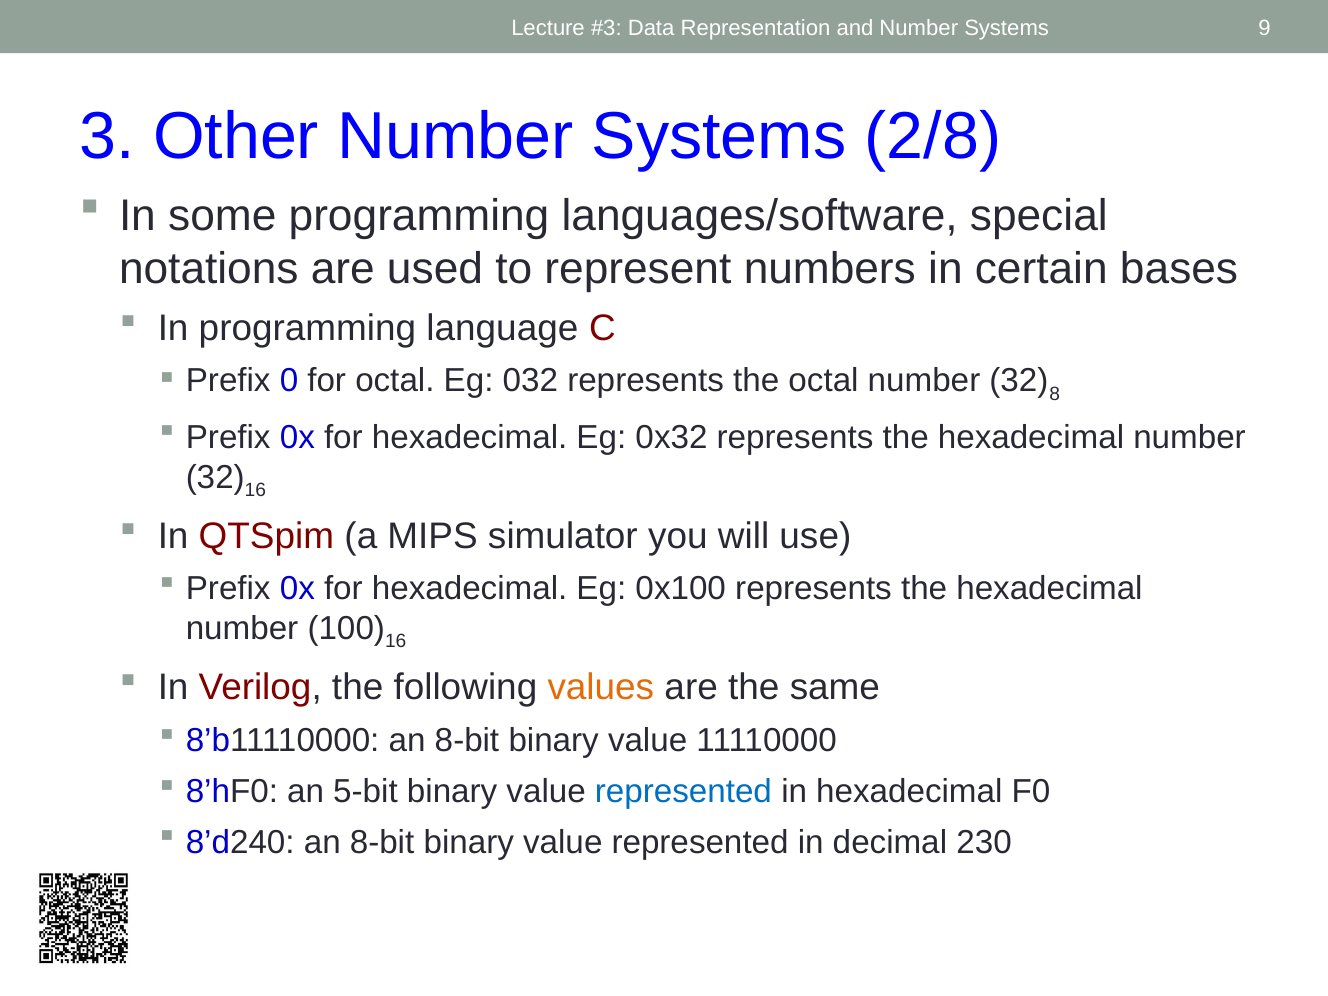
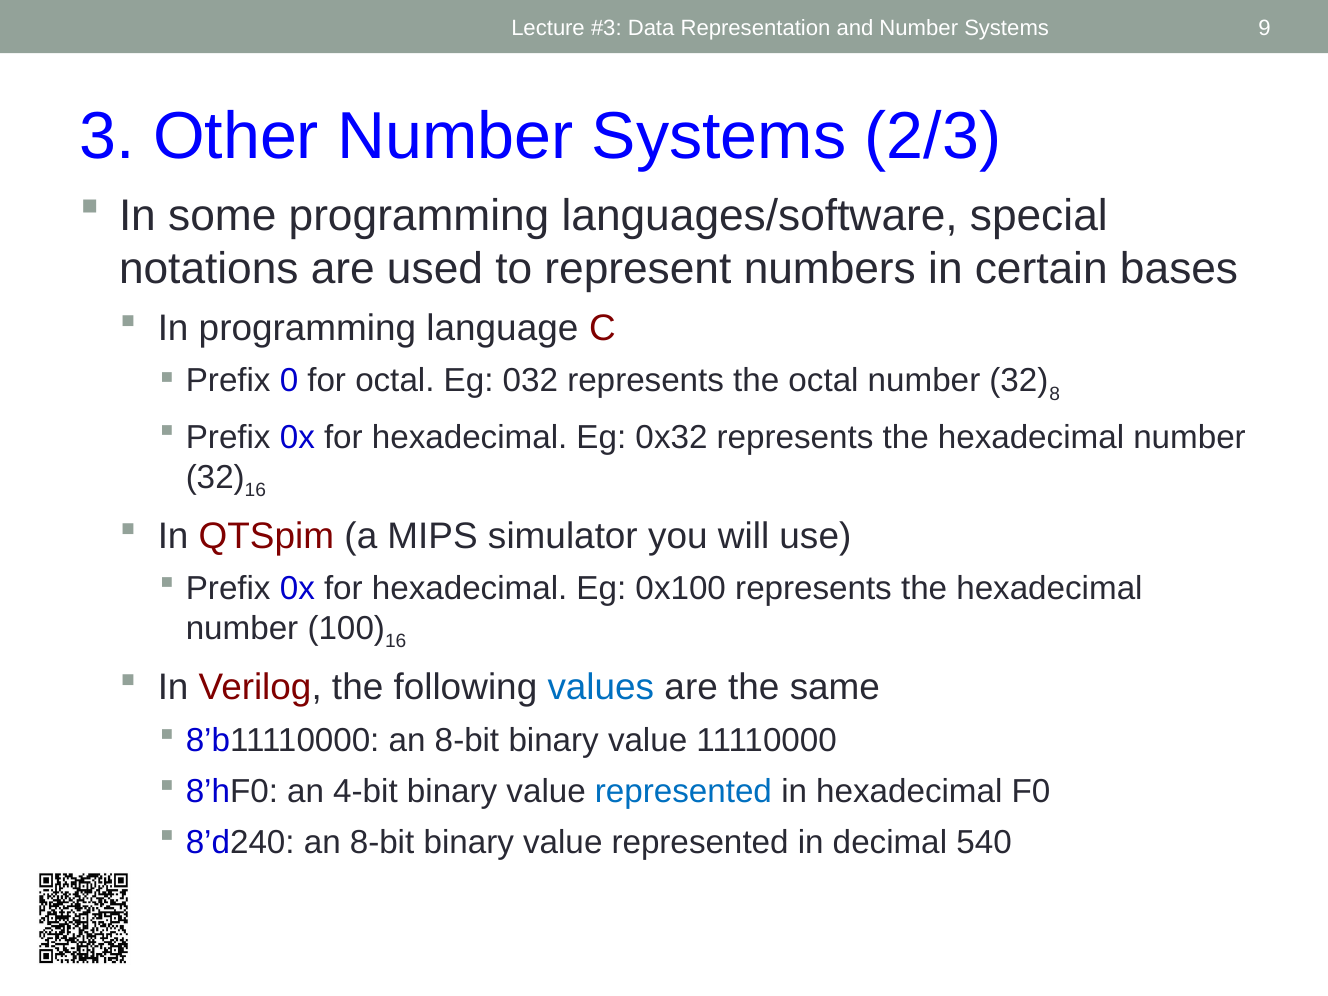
2/8: 2/8 -> 2/3
values colour: orange -> blue
5-bit: 5-bit -> 4-bit
230: 230 -> 540
